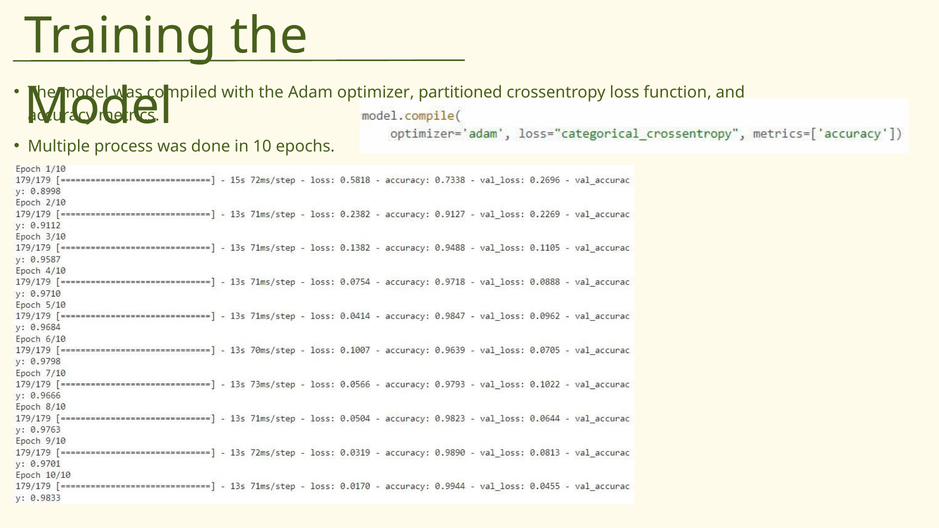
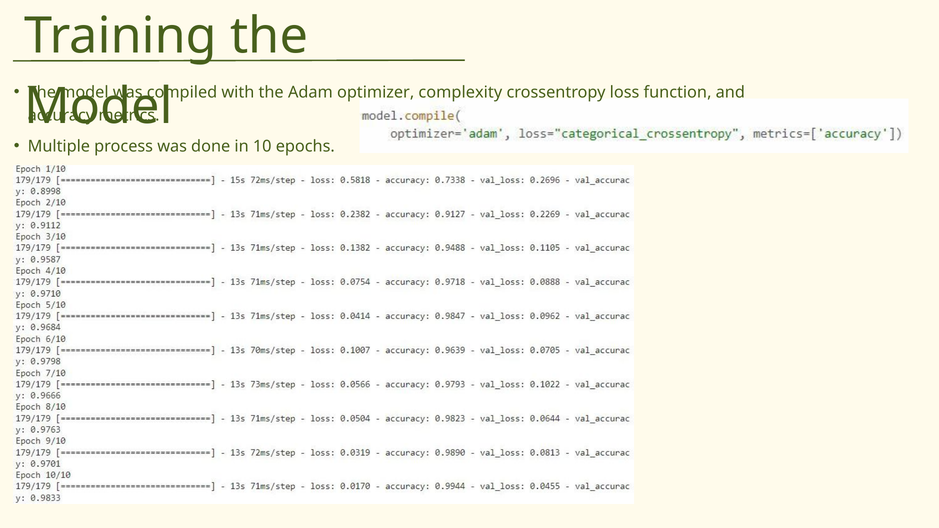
partitioned: partitioned -> complexity
